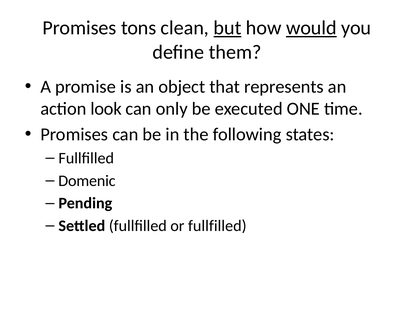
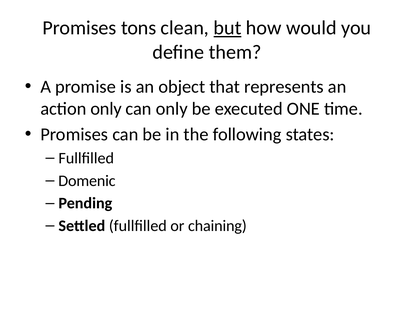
would underline: present -> none
action look: look -> only
or fullfilled: fullfilled -> chaining
